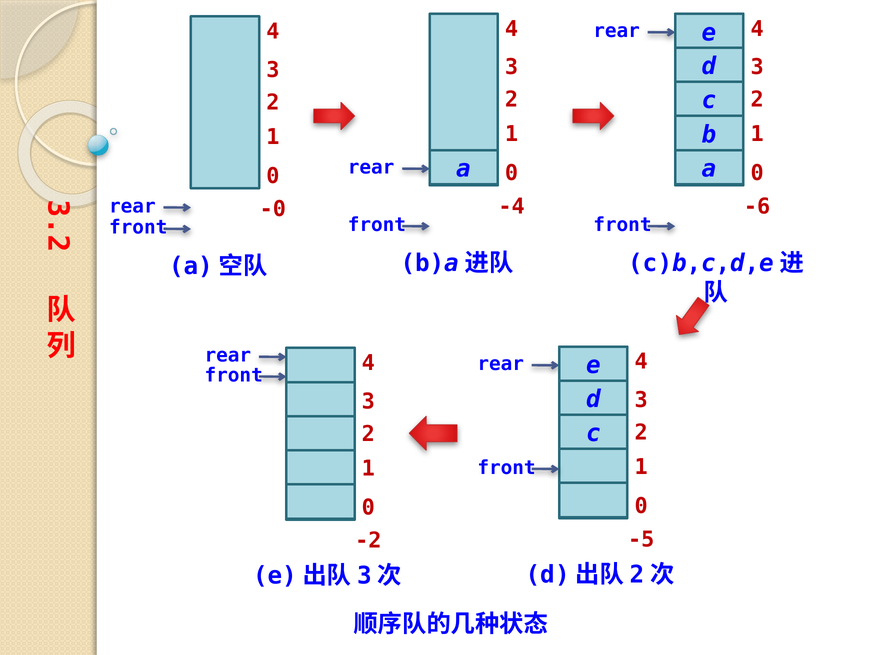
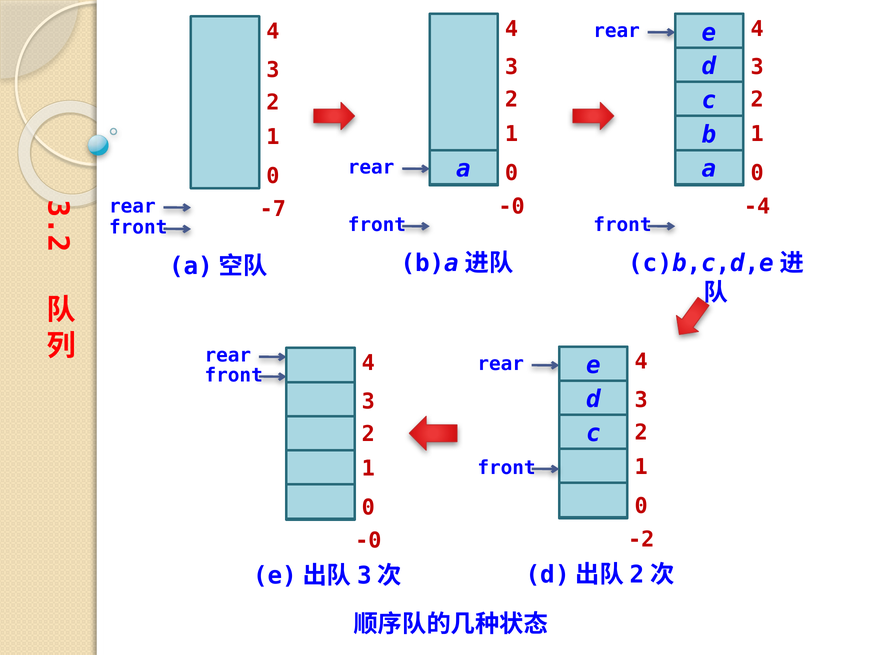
-4 at (512, 206): -4 -> -0
-6: -6 -> -4
-0: -0 -> -7
-5: -5 -> -2
-2 at (368, 541): -2 -> -0
